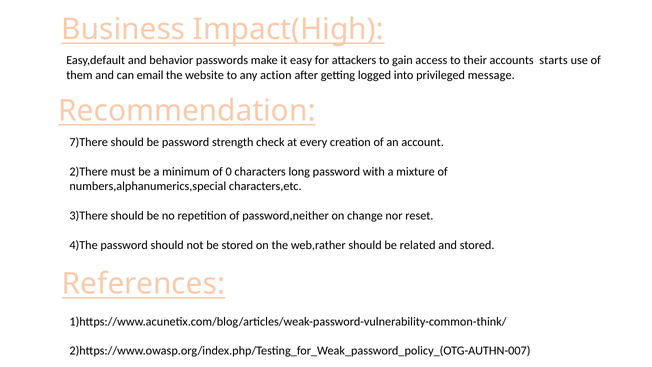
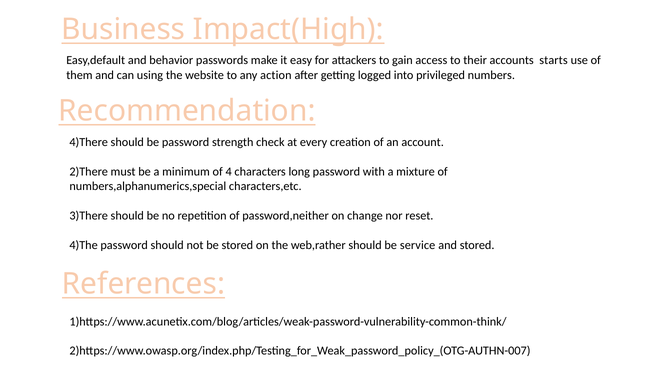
email: email -> using
message: message -> numbers
7)There: 7)There -> 4)There
0: 0 -> 4
related: related -> service
